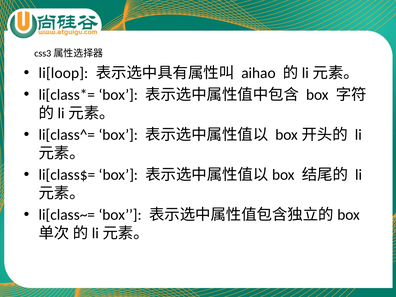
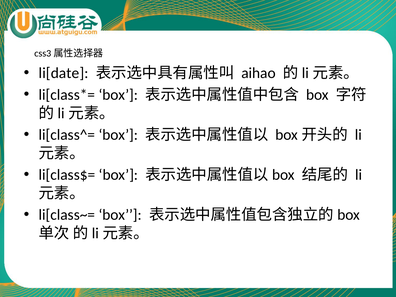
li[loop: li[loop -> li[date
